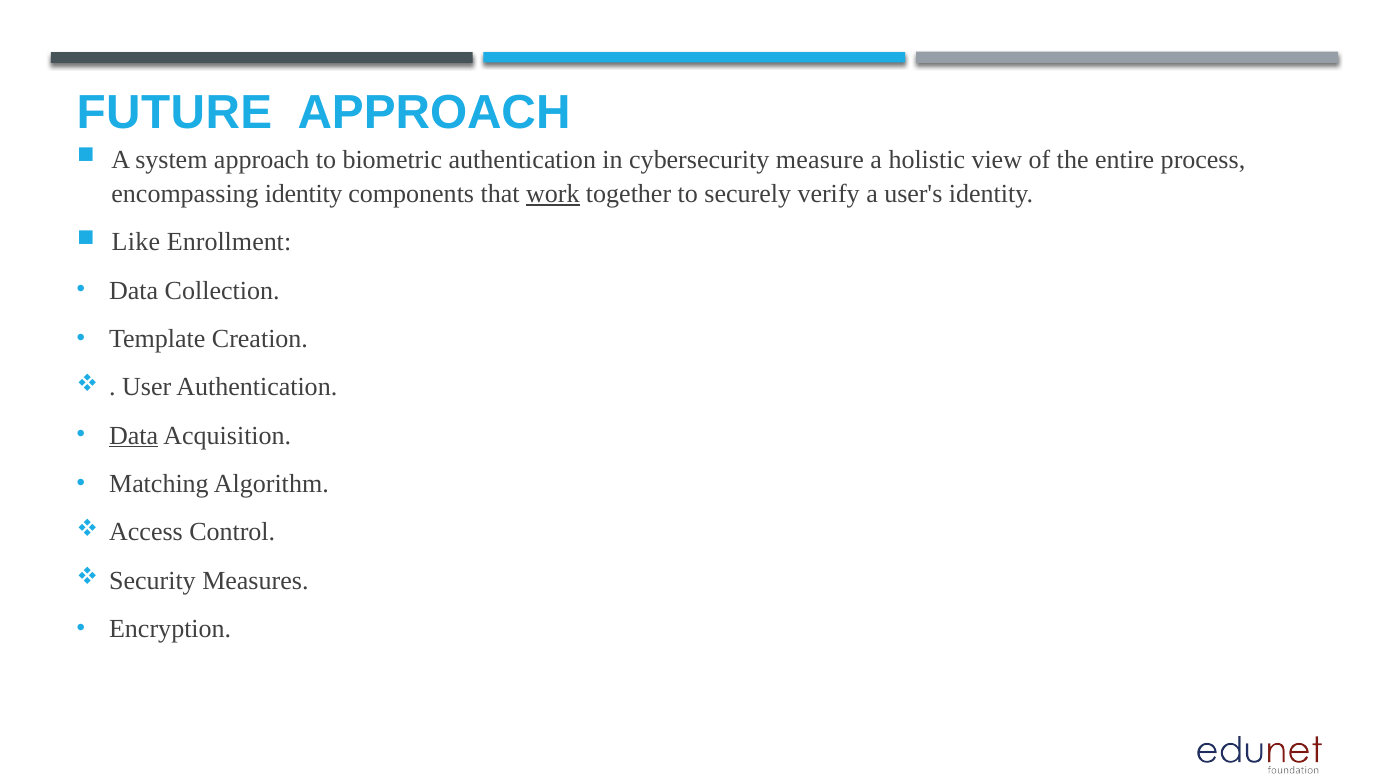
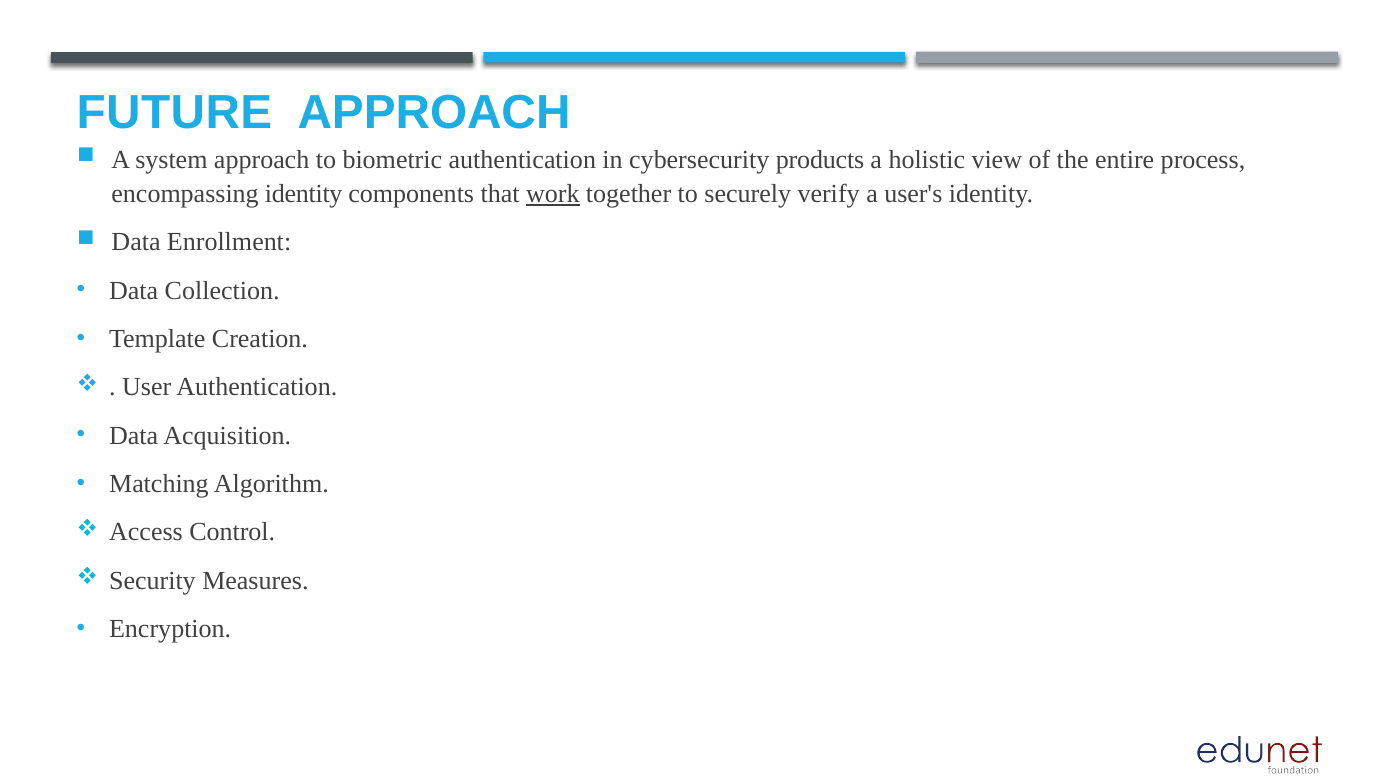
measure: measure -> products
Like at (136, 242): Like -> Data
Data at (134, 435) underline: present -> none
